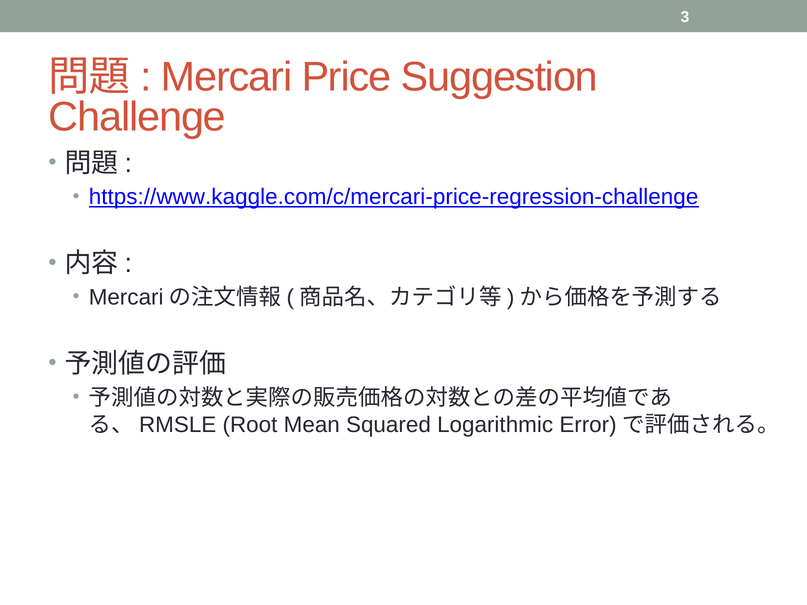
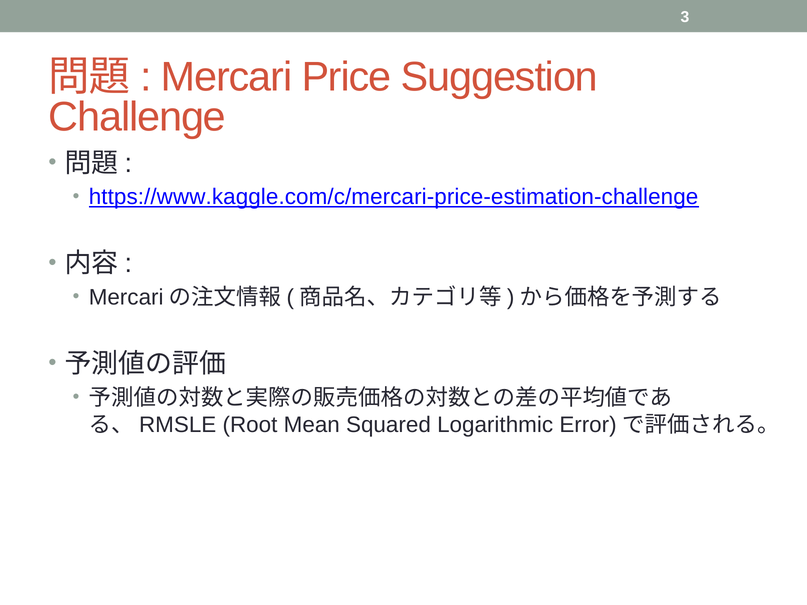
https://www.kaggle.com/c/mercari-price-regression-challenge: https://www.kaggle.com/c/mercari-price-regression-challenge -> https://www.kaggle.com/c/mercari-price-estimation-challenge
